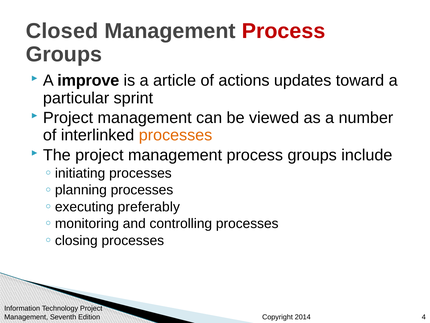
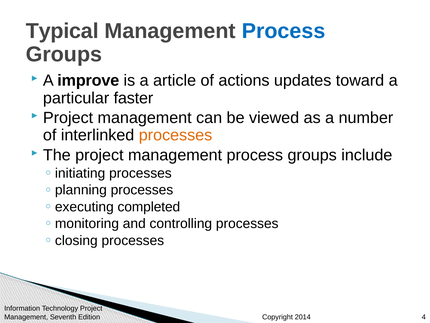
Closed: Closed -> Typical
Process at (284, 31) colour: red -> blue
sprint: sprint -> faster
preferably: preferably -> completed
